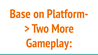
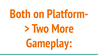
Base: Base -> Both
